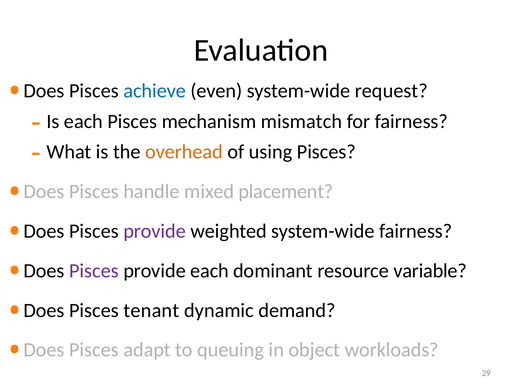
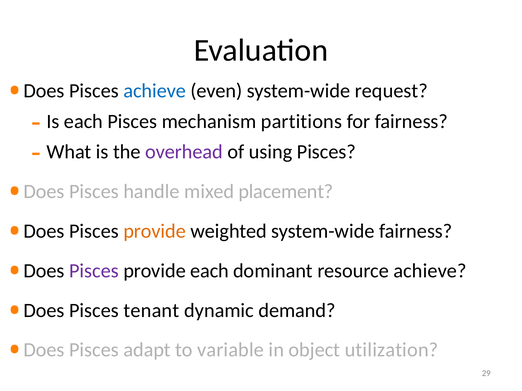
mismatch: mismatch -> partitions
overhead colour: orange -> purple
provide at (155, 231) colour: purple -> orange
resource variable: variable -> achieve
queuing: queuing -> variable
workloads: workloads -> utilization
